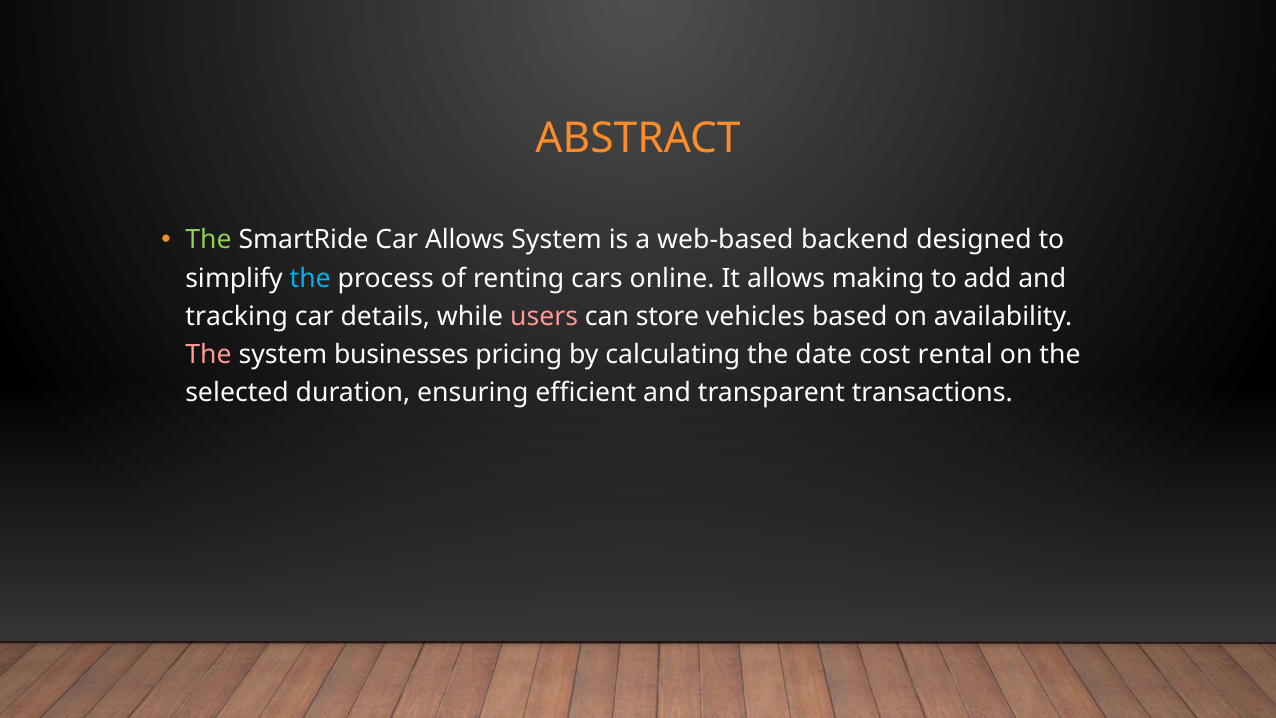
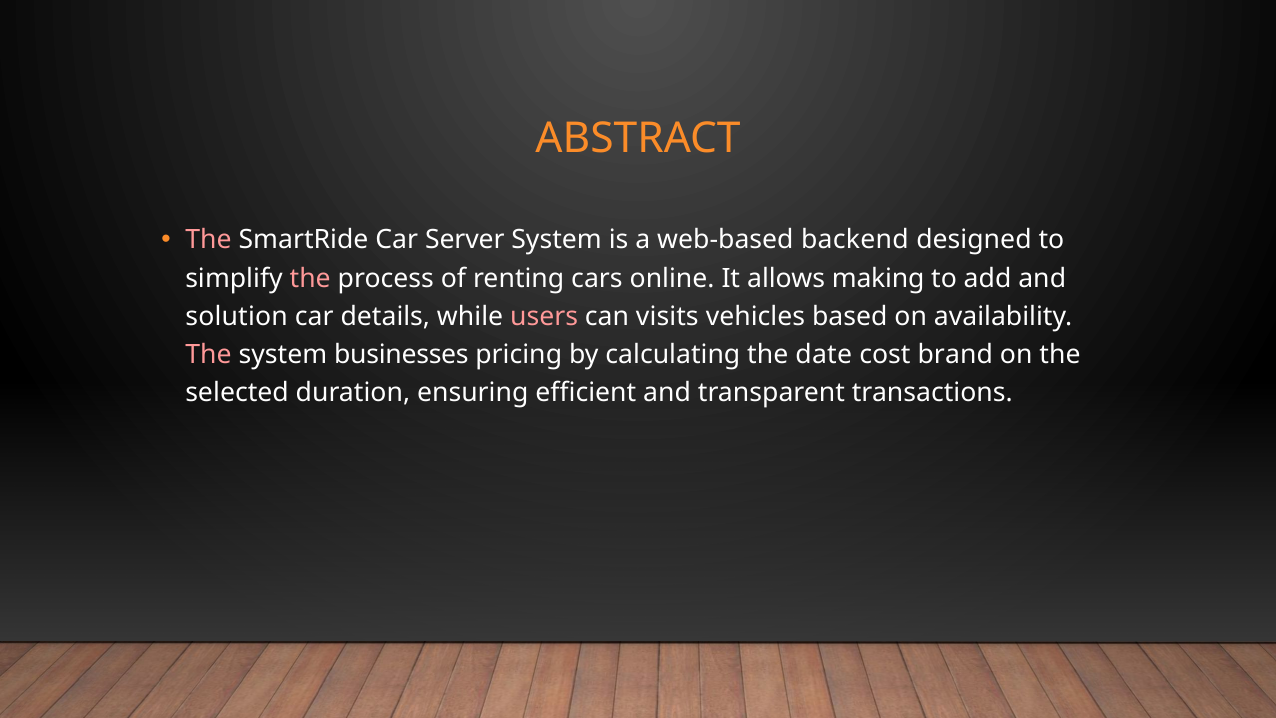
The at (209, 240) colour: light green -> pink
Car Allows: Allows -> Server
the at (310, 278) colour: light blue -> pink
tracking: tracking -> solution
store: store -> visits
rental: rental -> brand
